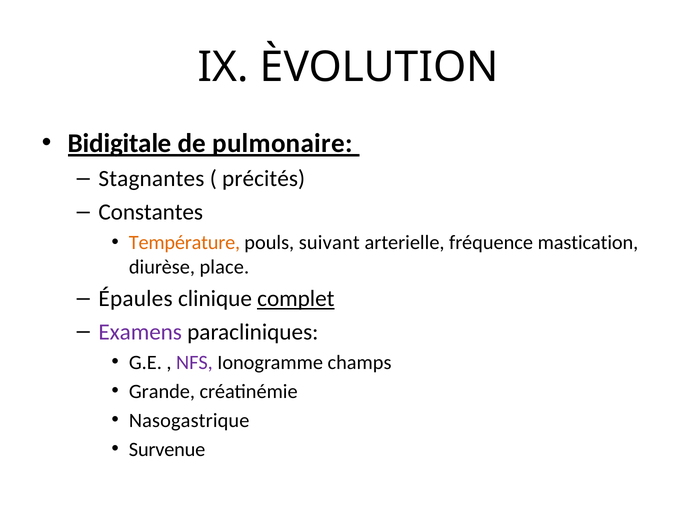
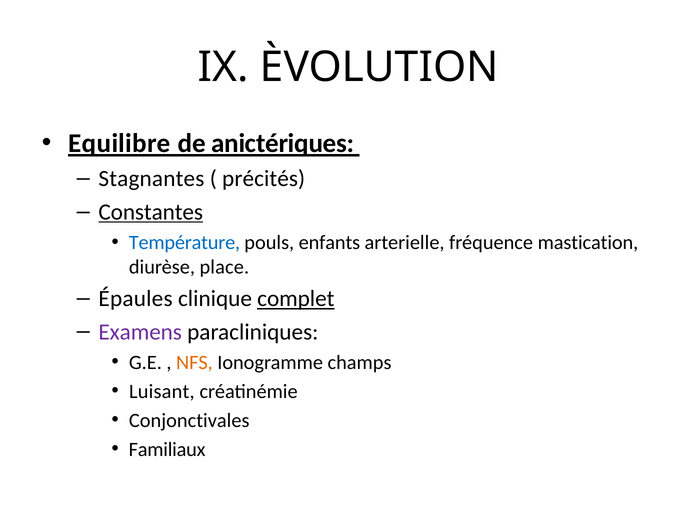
Bidigitale: Bidigitale -> Equilibre
pulmonaire: pulmonaire -> anictériques
Constantes underline: none -> present
Température colour: orange -> blue
suivant: suivant -> enfants
NFS colour: purple -> orange
Grande: Grande -> Luisant
Nasogastrique: Nasogastrique -> Conjonctivales
Survenue: Survenue -> Familiaux
